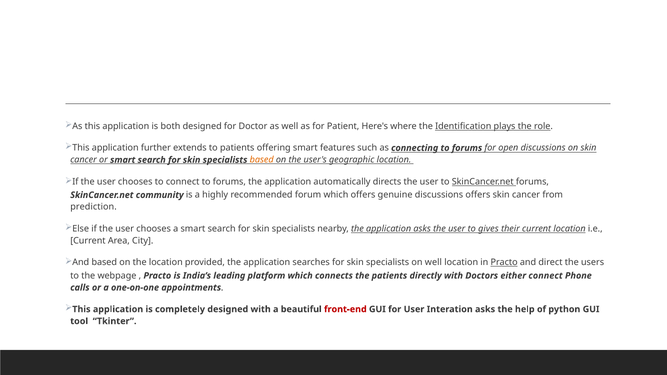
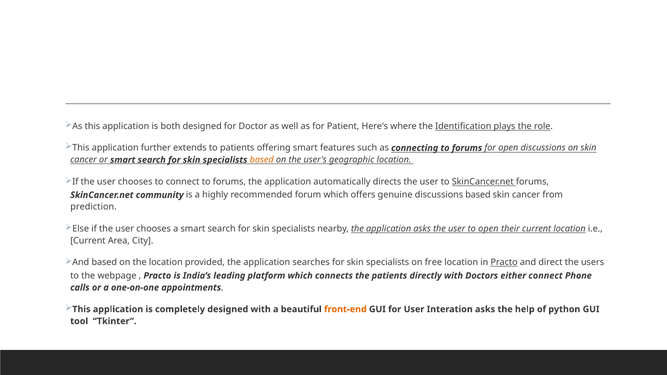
discussions offers: offers -> based
to gives: gives -> open
on well: well -> free
front-end colour: red -> orange
